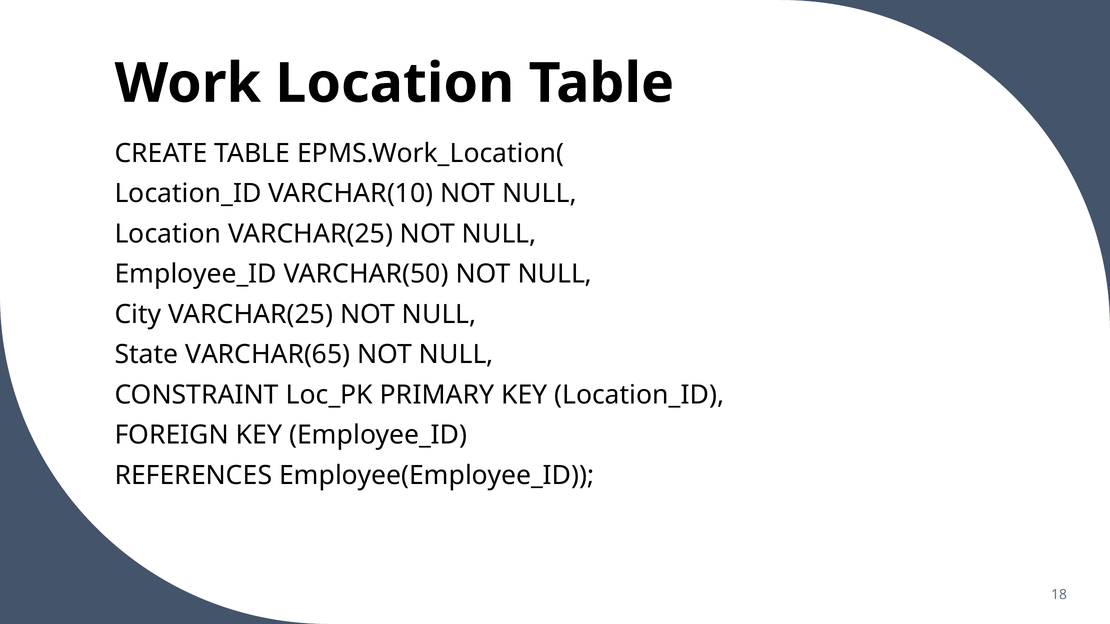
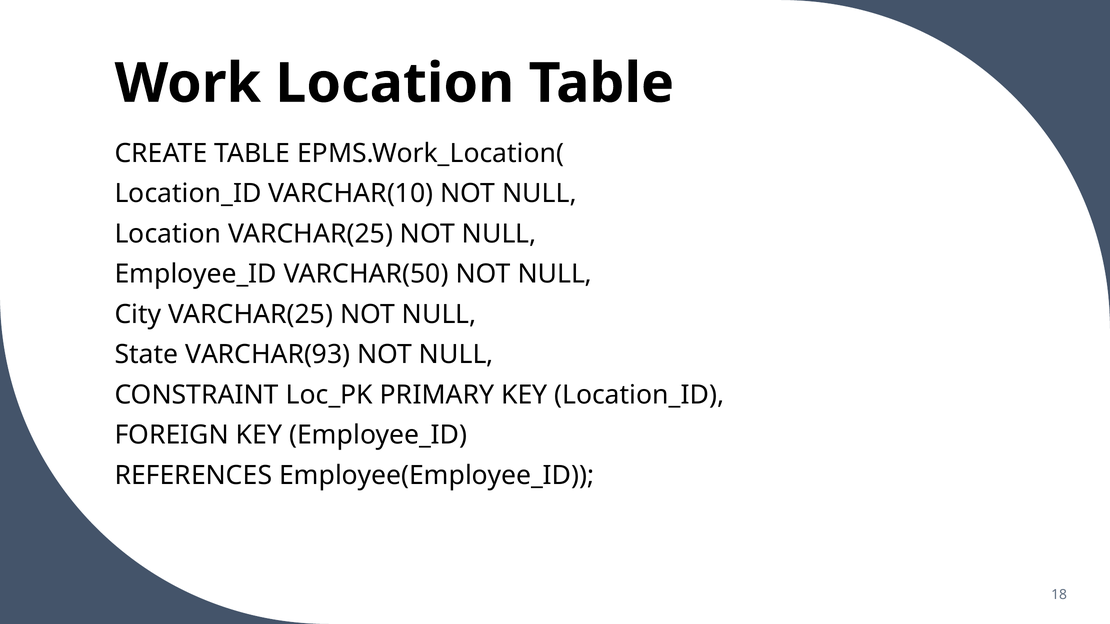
VARCHAR(65: VARCHAR(65 -> VARCHAR(93
